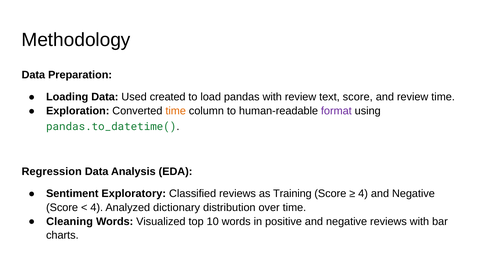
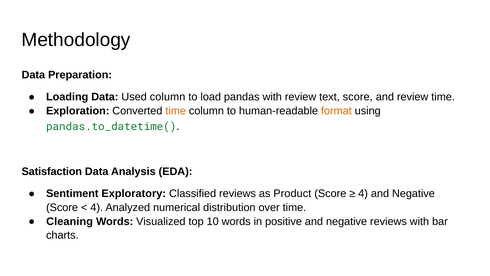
Used created: created -> column
format colour: purple -> orange
Regression: Regression -> Satisfaction
Training: Training -> Product
dictionary: dictionary -> numerical
